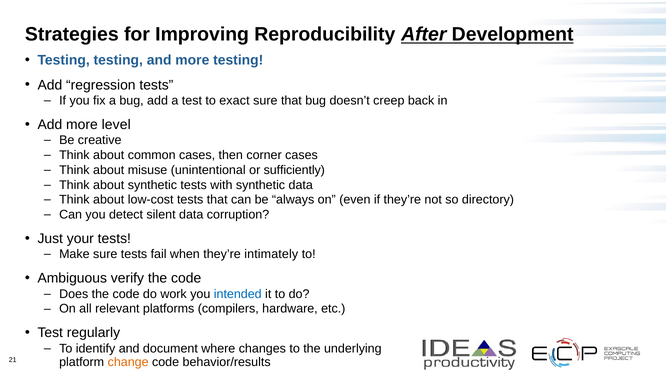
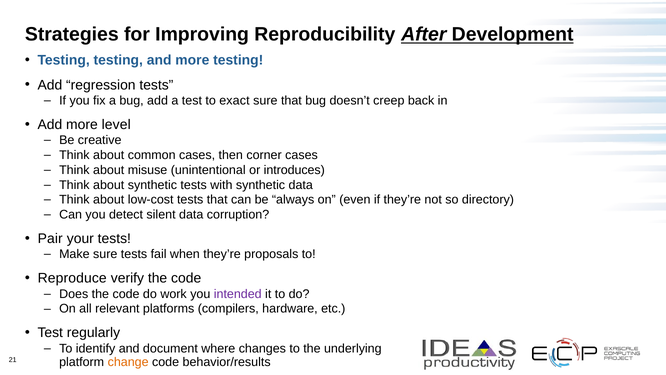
sufficiently: sufficiently -> introduces
Just: Just -> Pair
intimately: intimately -> proposals
Ambiguous: Ambiguous -> Reproduce
intended colour: blue -> purple
